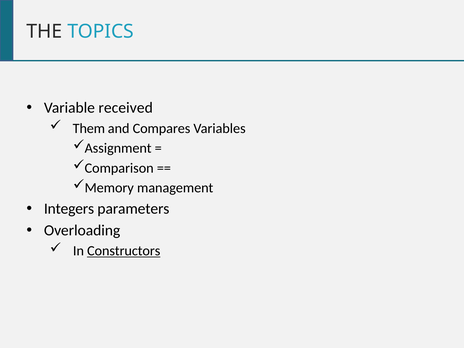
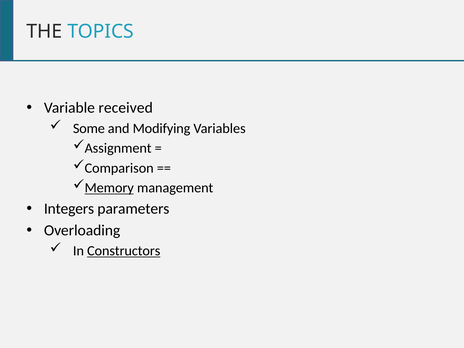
Them: Them -> Some
Compares: Compares -> Modifying
Memory underline: none -> present
